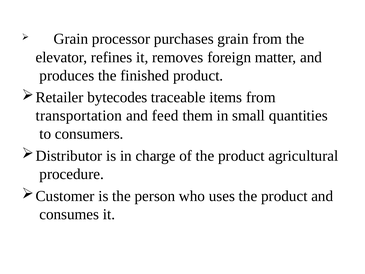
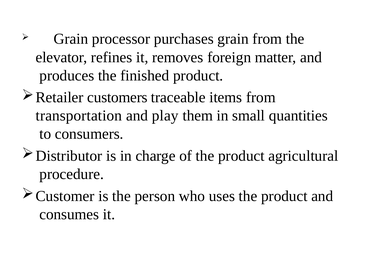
bytecodes: bytecodes -> customers
feed: feed -> play
